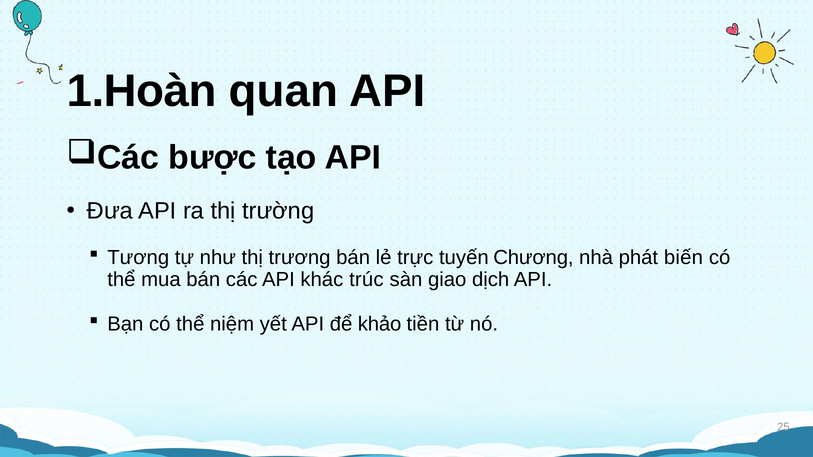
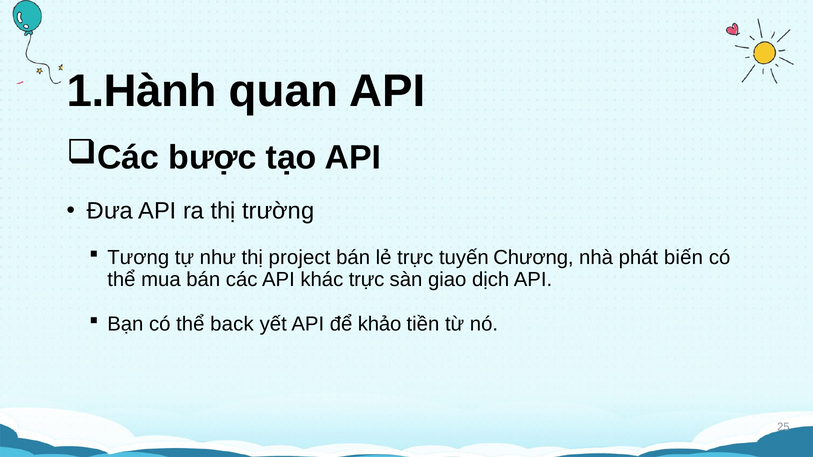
1.Hoàn: 1.Hoàn -> 1.Hành
trương: trương -> project
khác trúc: trúc -> trực
niệm: niệm -> back
